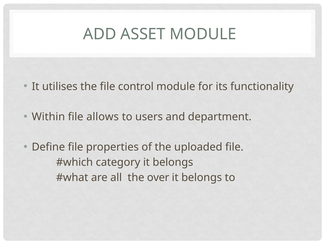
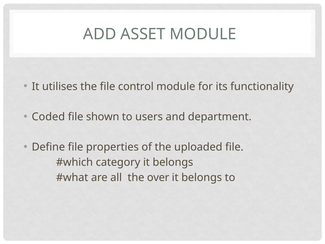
Within: Within -> Coded
allows: allows -> shown
